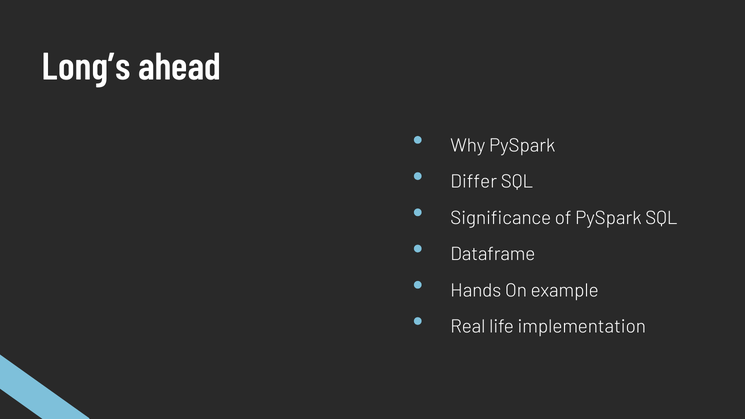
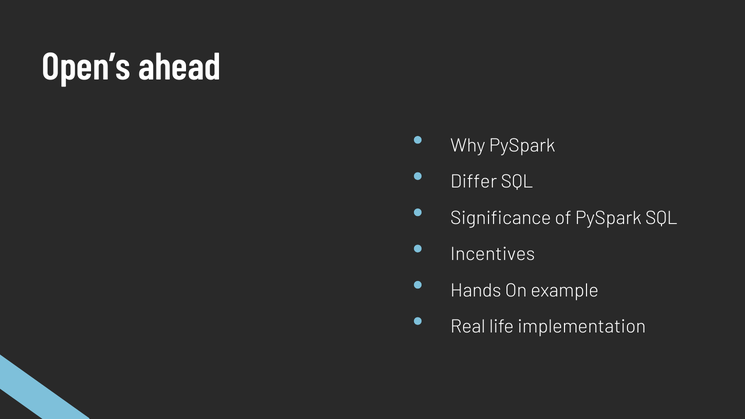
Long’s: Long’s -> Open’s
Dataframe: Dataframe -> Incentives
